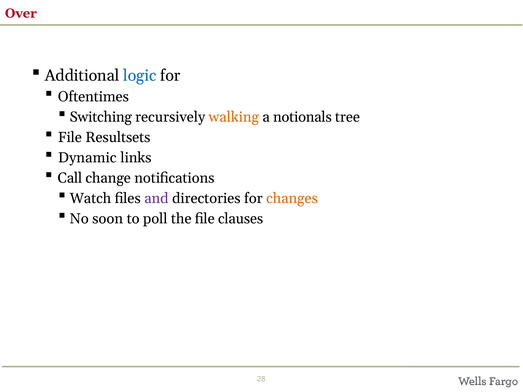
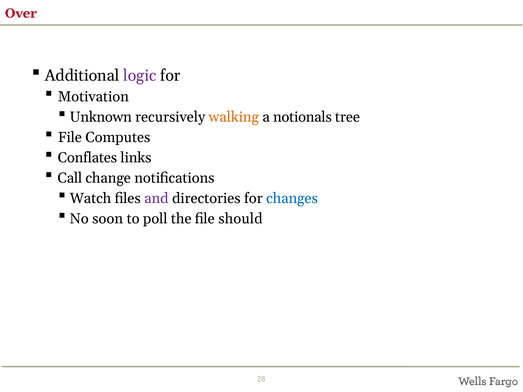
logic colour: blue -> purple
Oftentimes: Oftentimes -> Motivation
Switching: Switching -> Unknown
Resultsets: Resultsets -> Computes
Dynamic: Dynamic -> Conflates
changes colour: orange -> blue
clauses: clauses -> should
